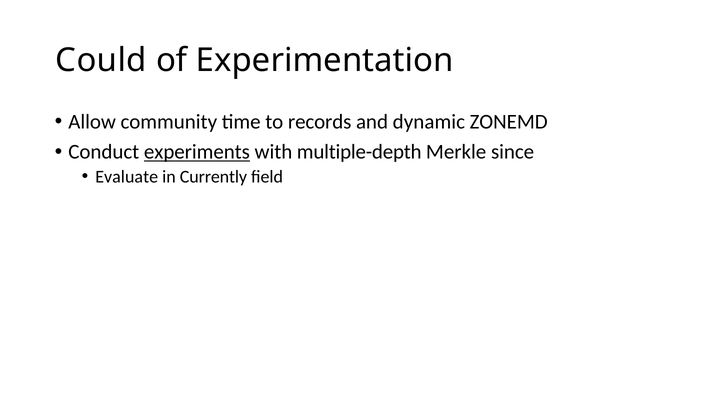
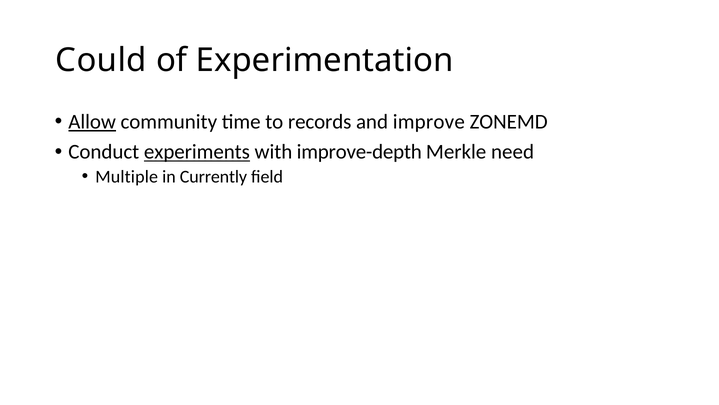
Allow underline: none -> present
dynamic: dynamic -> improve
multiple-depth: multiple-depth -> improve-depth
since: since -> need
Evaluate: Evaluate -> Multiple
